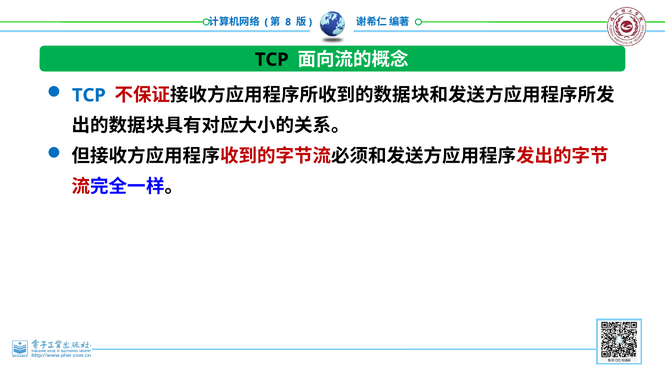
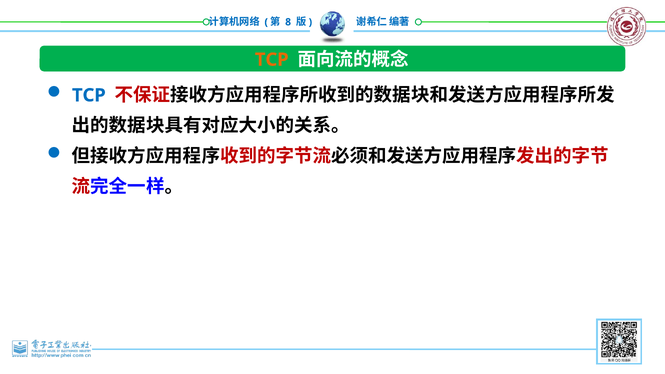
TCP at (272, 60) colour: black -> orange
